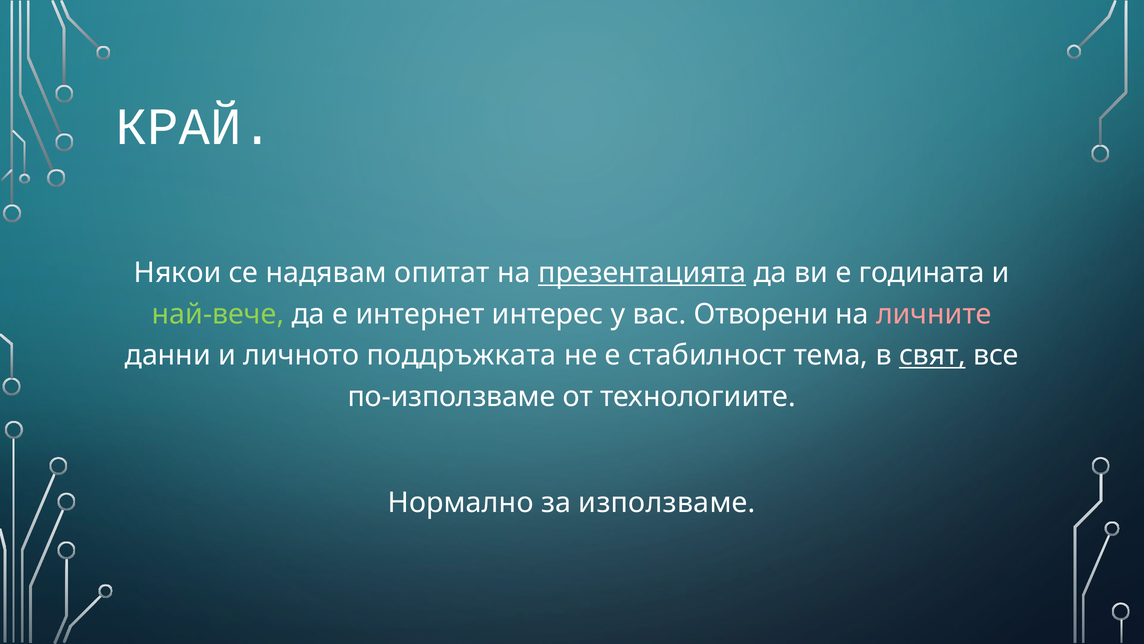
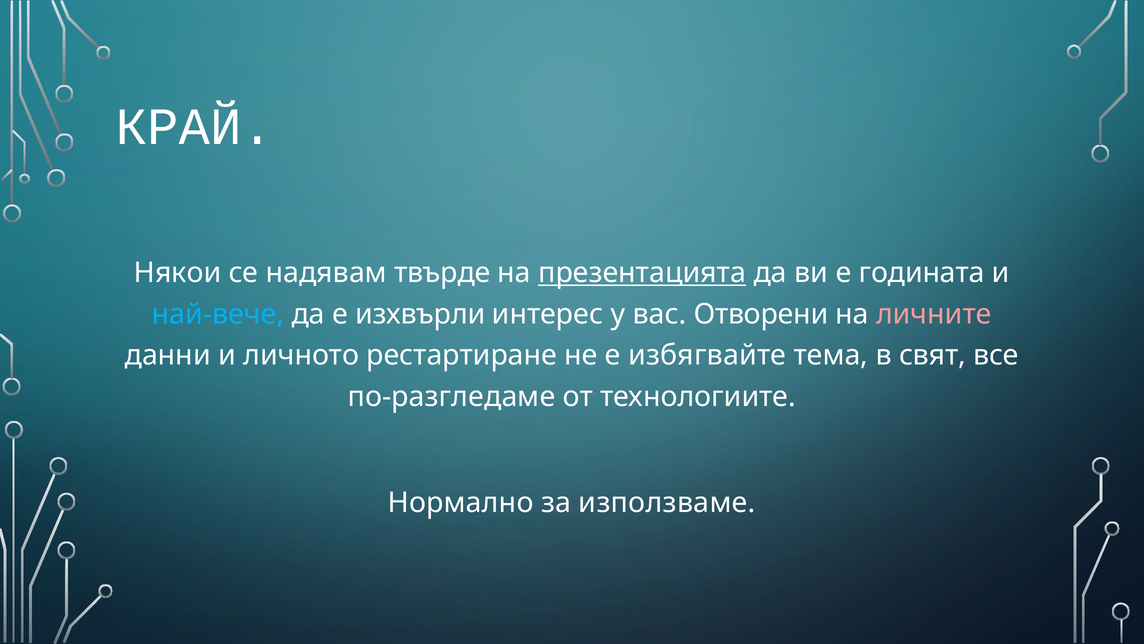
опитат: опитат -> твърде
най-вече colour: light green -> light blue
интернет: интернет -> изхвърли
поддръжката: поддръжката -> рестартиране
стабилност: стабилност -> избягвайте
свят underline: present -> none
по-използваме: по-използваме -> по-разгледаме
